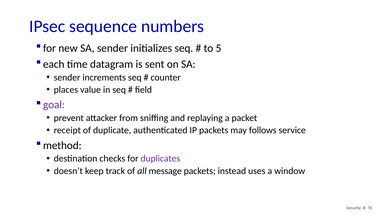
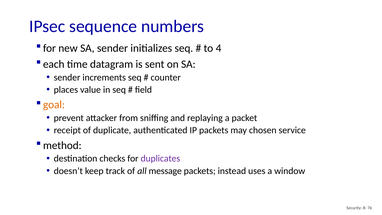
5: 5 -> 4
goal colour: purple -> orange
follows: follows -> chosen
